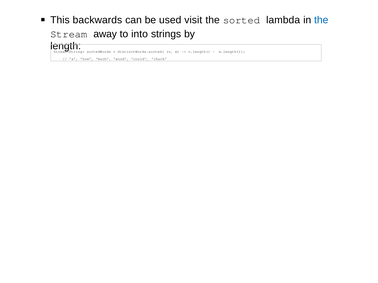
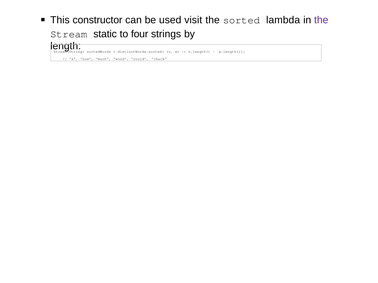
backwards: backwards -> constructor
the at (321, 20) colour: blue -> purple
away: away -> static
into: into -> four
